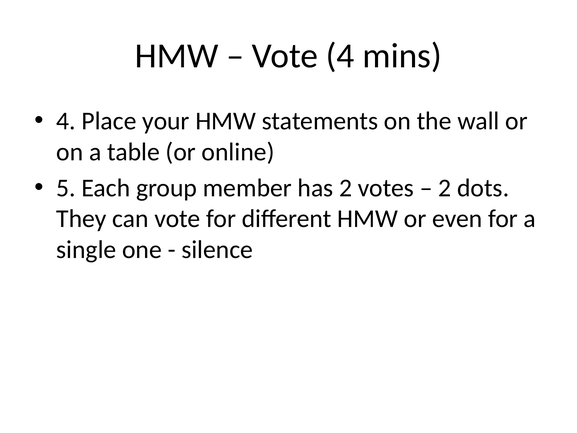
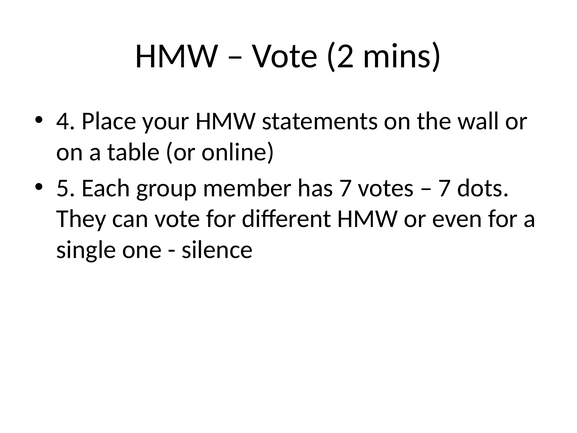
Vote 4: 4 -> 2
has 2: 2 -> 7
2 at (445, 188): 2 -> 7
